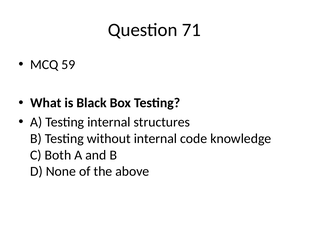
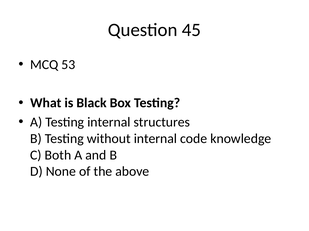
71: 71 -> 45
59: 59 -> 53
